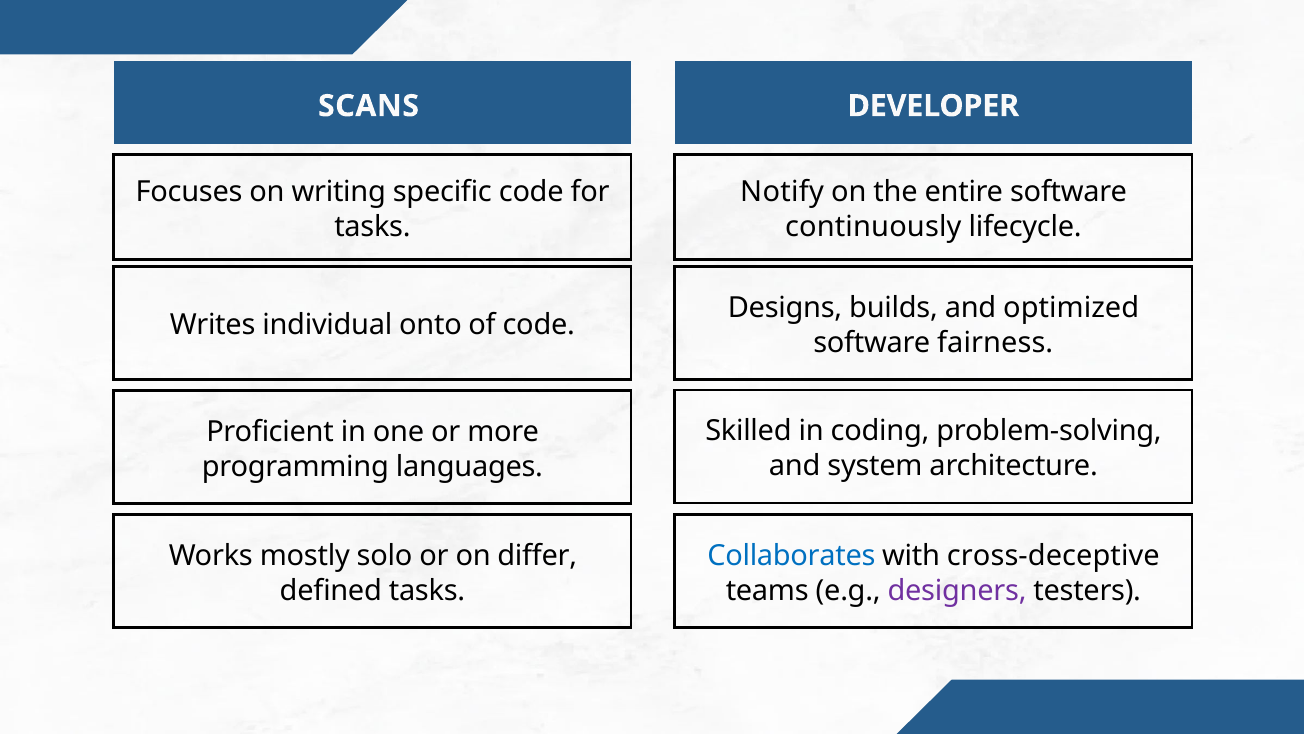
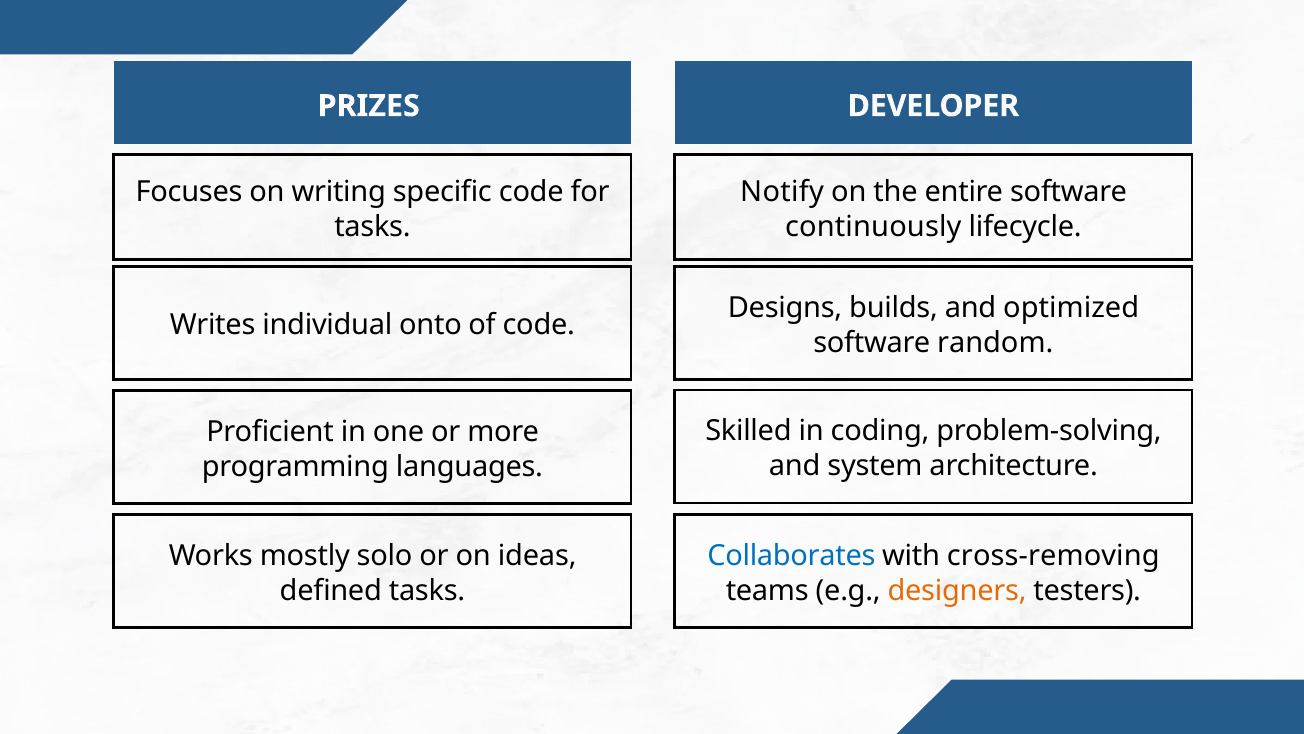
SCANS: SCANS -> PRIZES
fairness: fairness -> random
differ: differ -> ideas
cross-deceptive: cross-deceptive -> cross-removing
designers colour: purple -> orange
